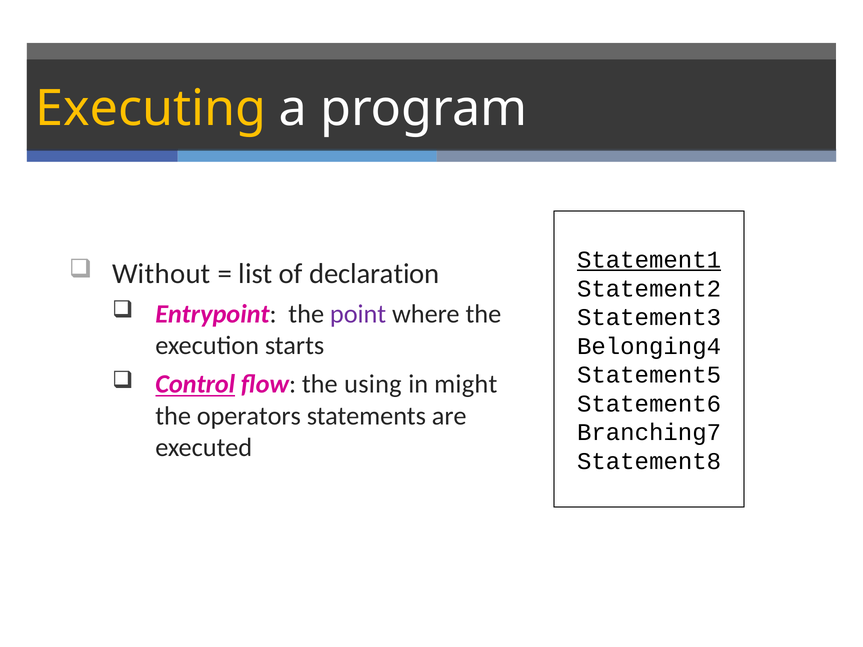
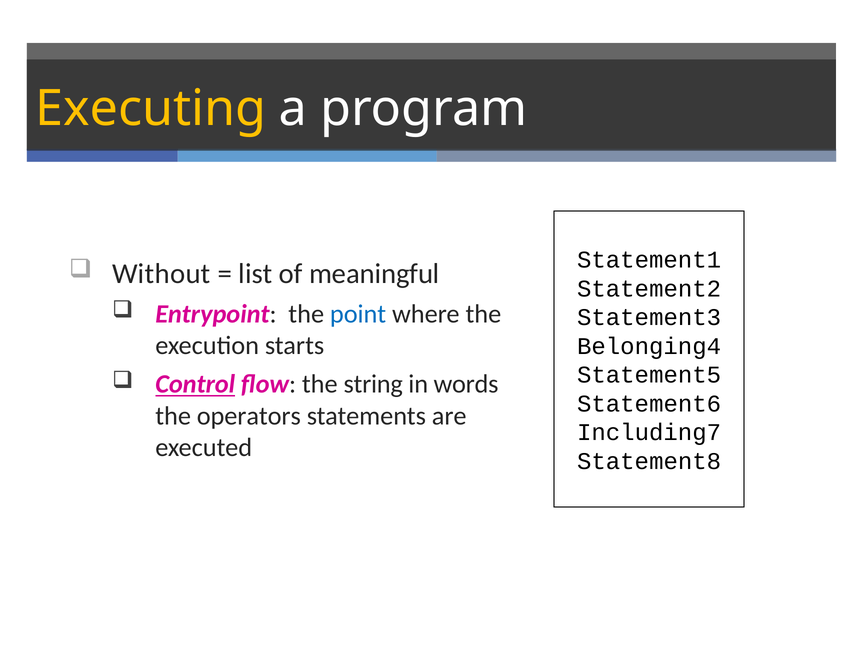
Statement1 underline: present -> none
declaration: declaration -> meaningful
point colour: purple -> blue
using: using -> string
might: might -> words
Branching7: Branching7 -> Including7
